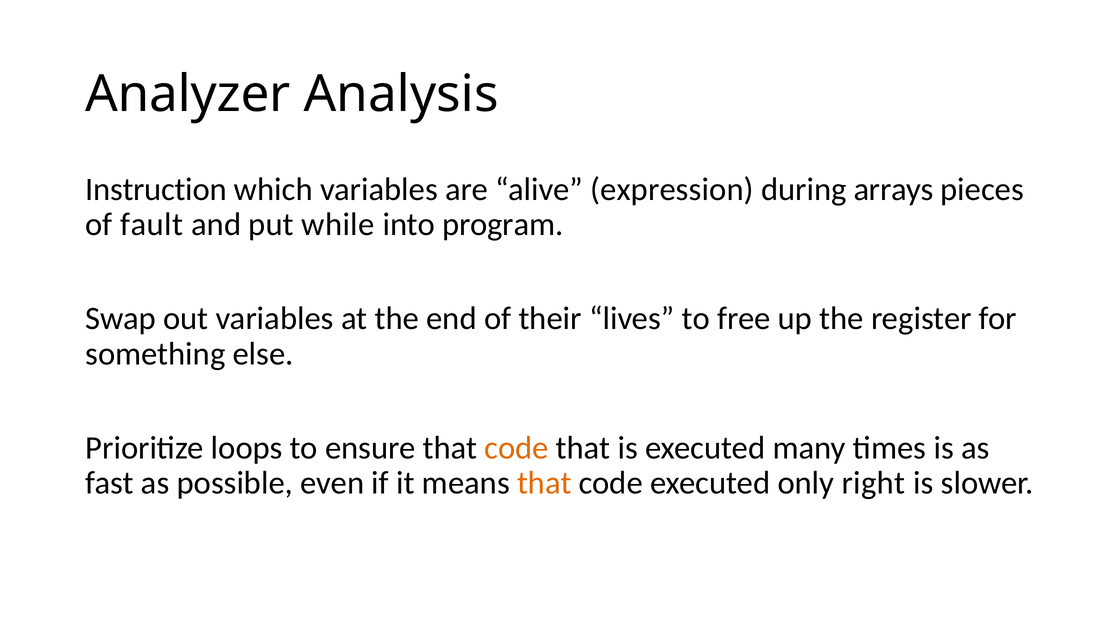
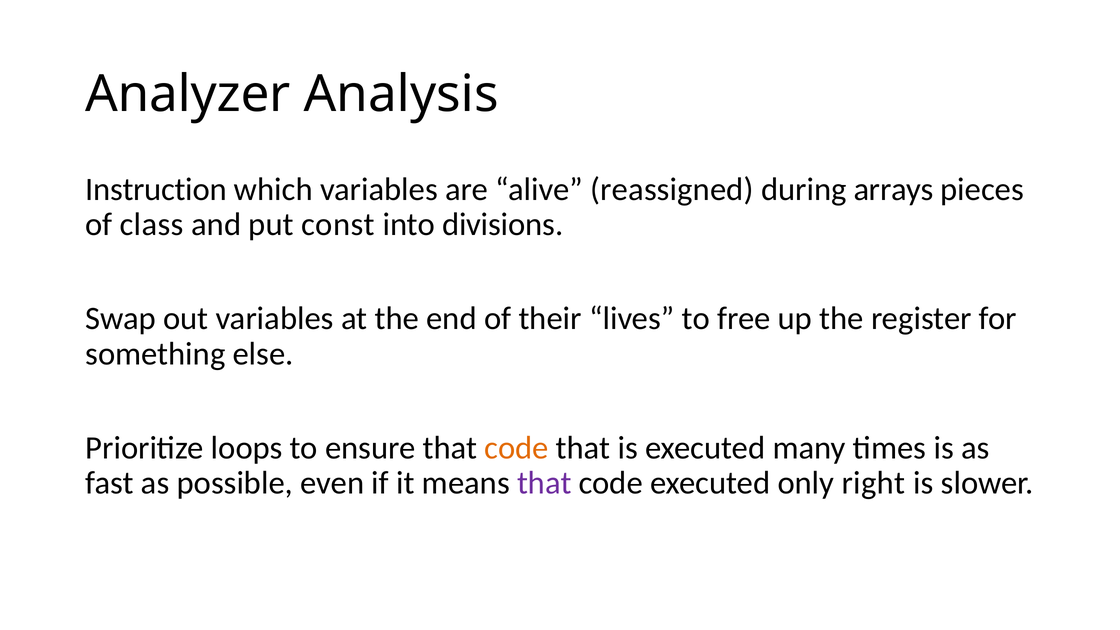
expression: expression -> reassigned
fault: fault -> class
while: while -> const
program: program -> divisions
that at (544, 483) colour: orange -> purple
